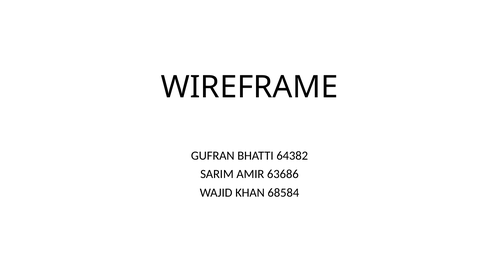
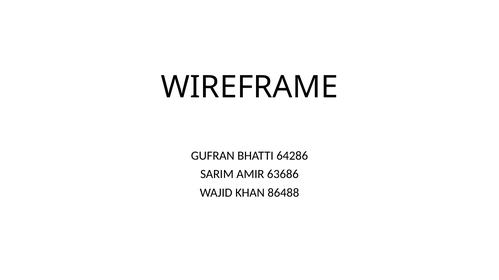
64382: 64382 -> 64286
68584: 68584 -> 86488
